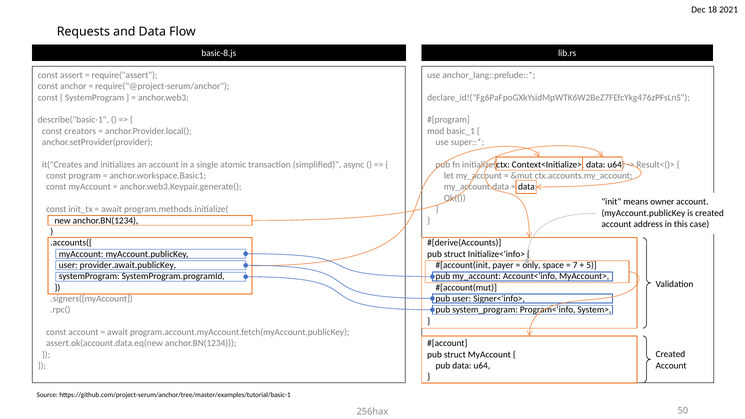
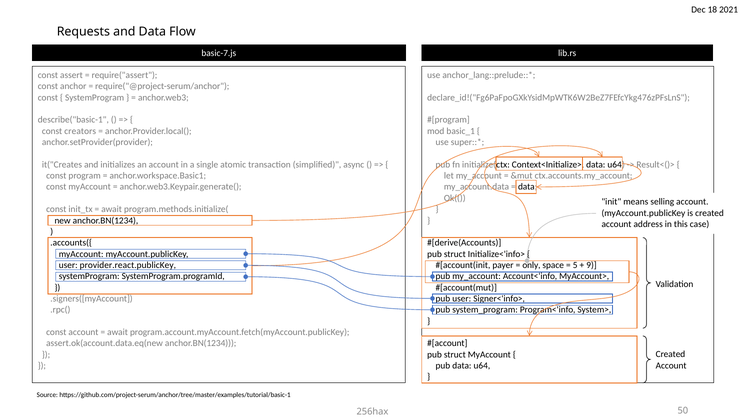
basic-8.js: basic-8.js -> basic-7.js
owner: owner -> selling
provider.await.publicKey: provider.await.publicKey -> provider.react.publicKey
7: 7 -> 5
5: 5 -> 9
